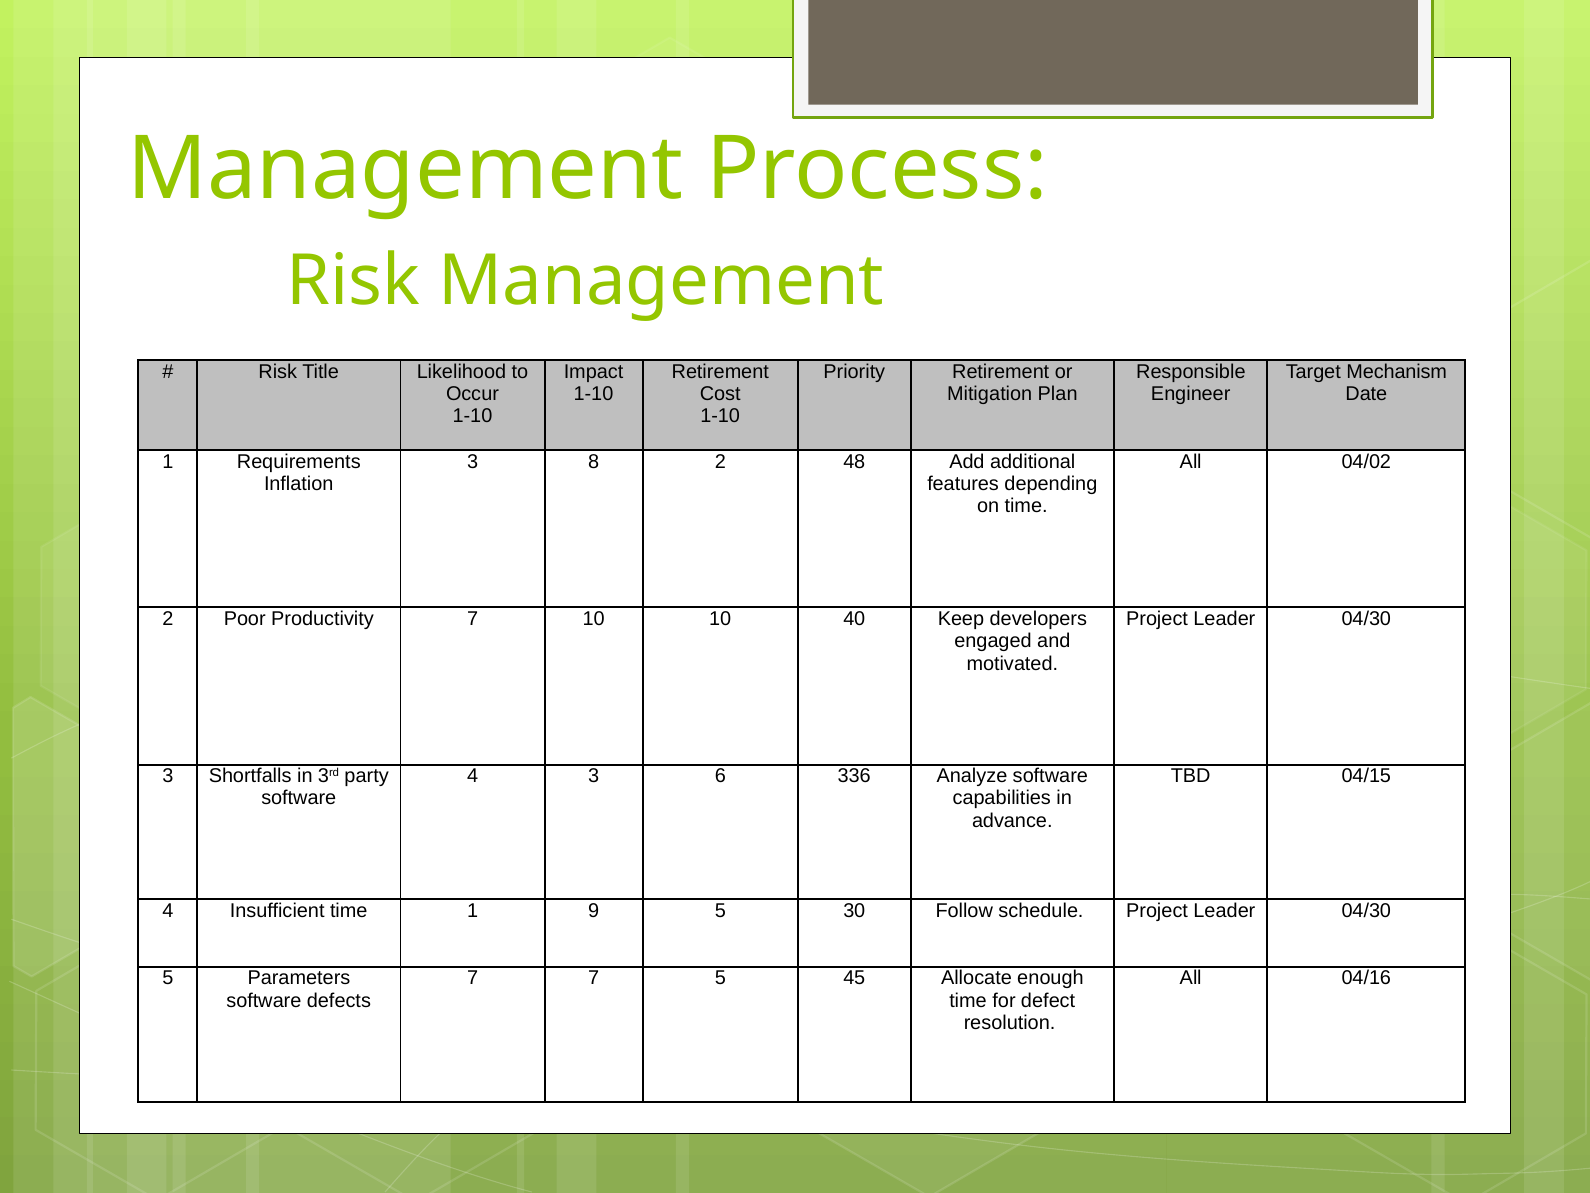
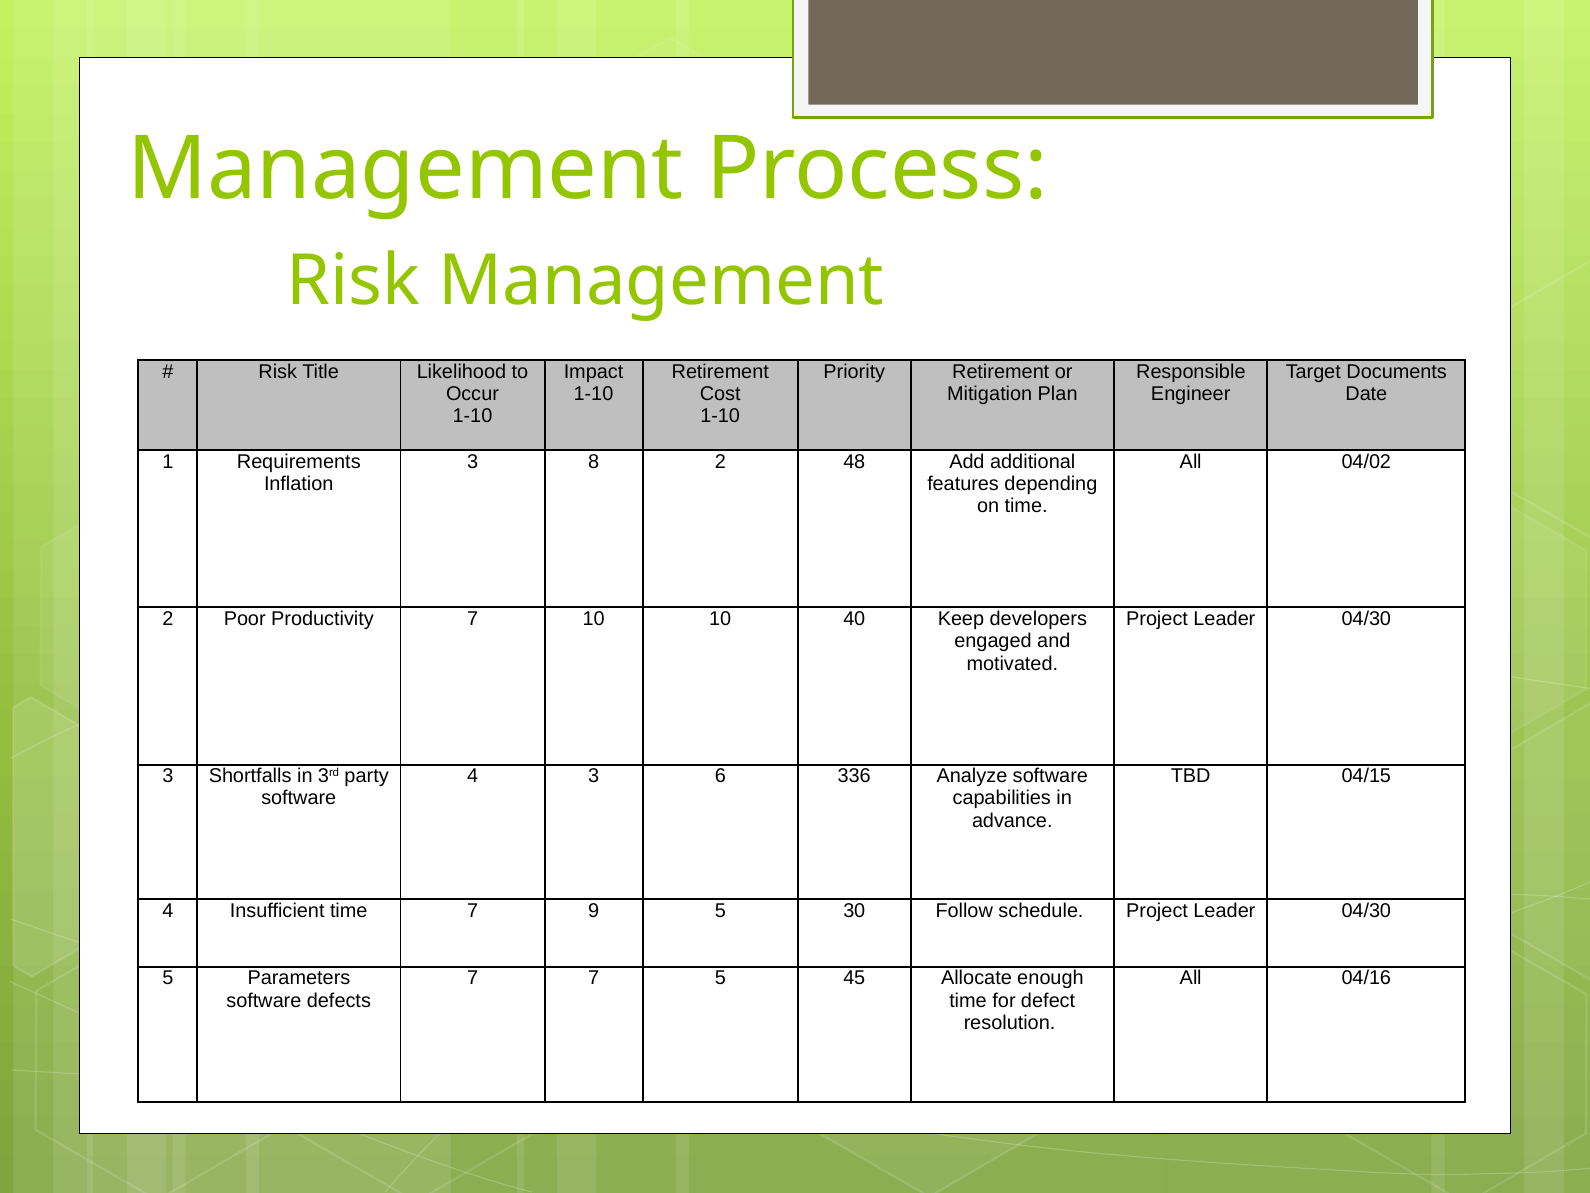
Mechanism: Mechanism -> Documents
time 1: 1 -> 7
